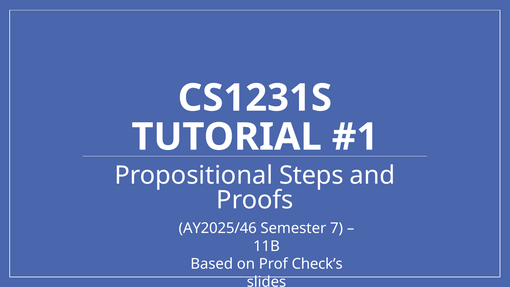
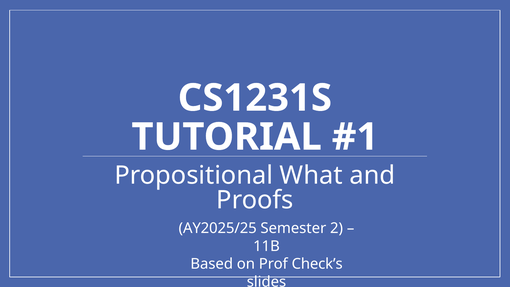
Steps: Steps -> What
AY2025/46: AY2025/46 -> AY2025/25
7: 7 -> 2
